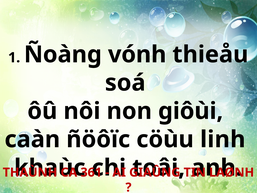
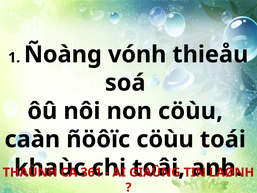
non giôùi: giôùi -> cöùu
linh: linh -> toái
